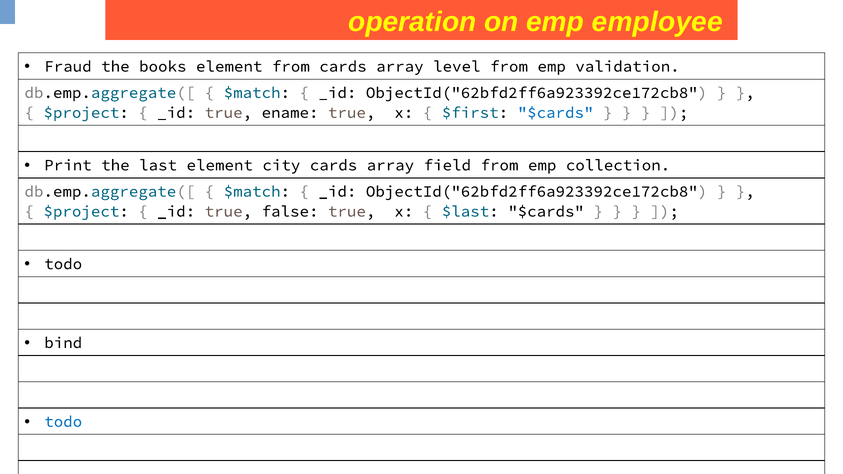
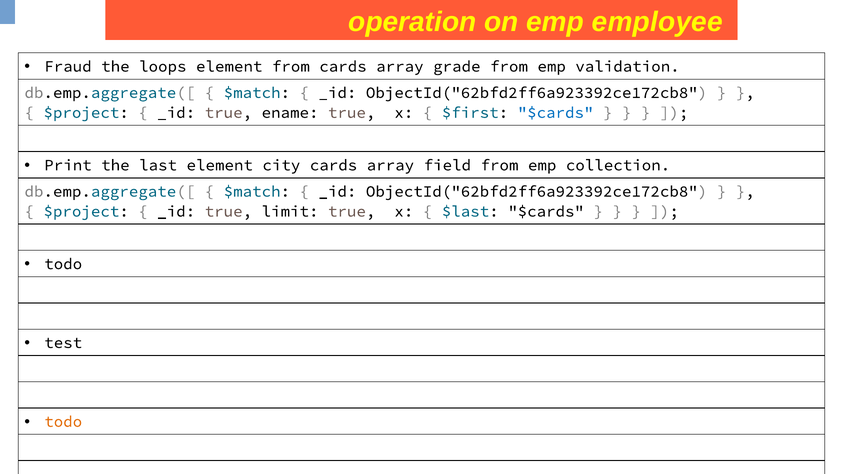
books: books -> loops
level: level -> grade
false: false -> limit
bind: bind -> test
todo at (63, 422) colour: blue -> orange
